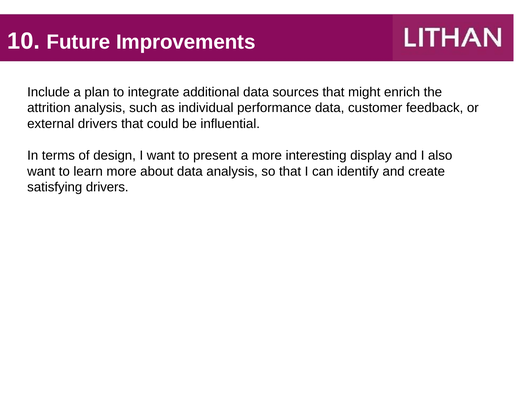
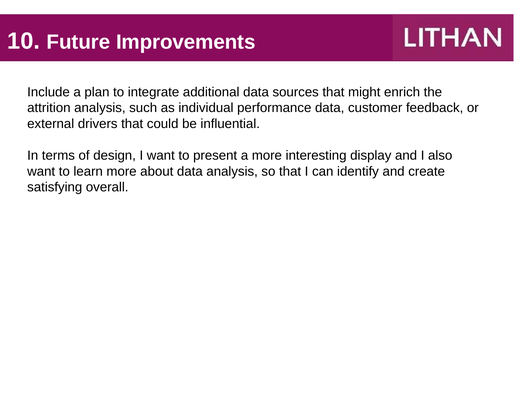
satisfying drivers: drivers -> overall
